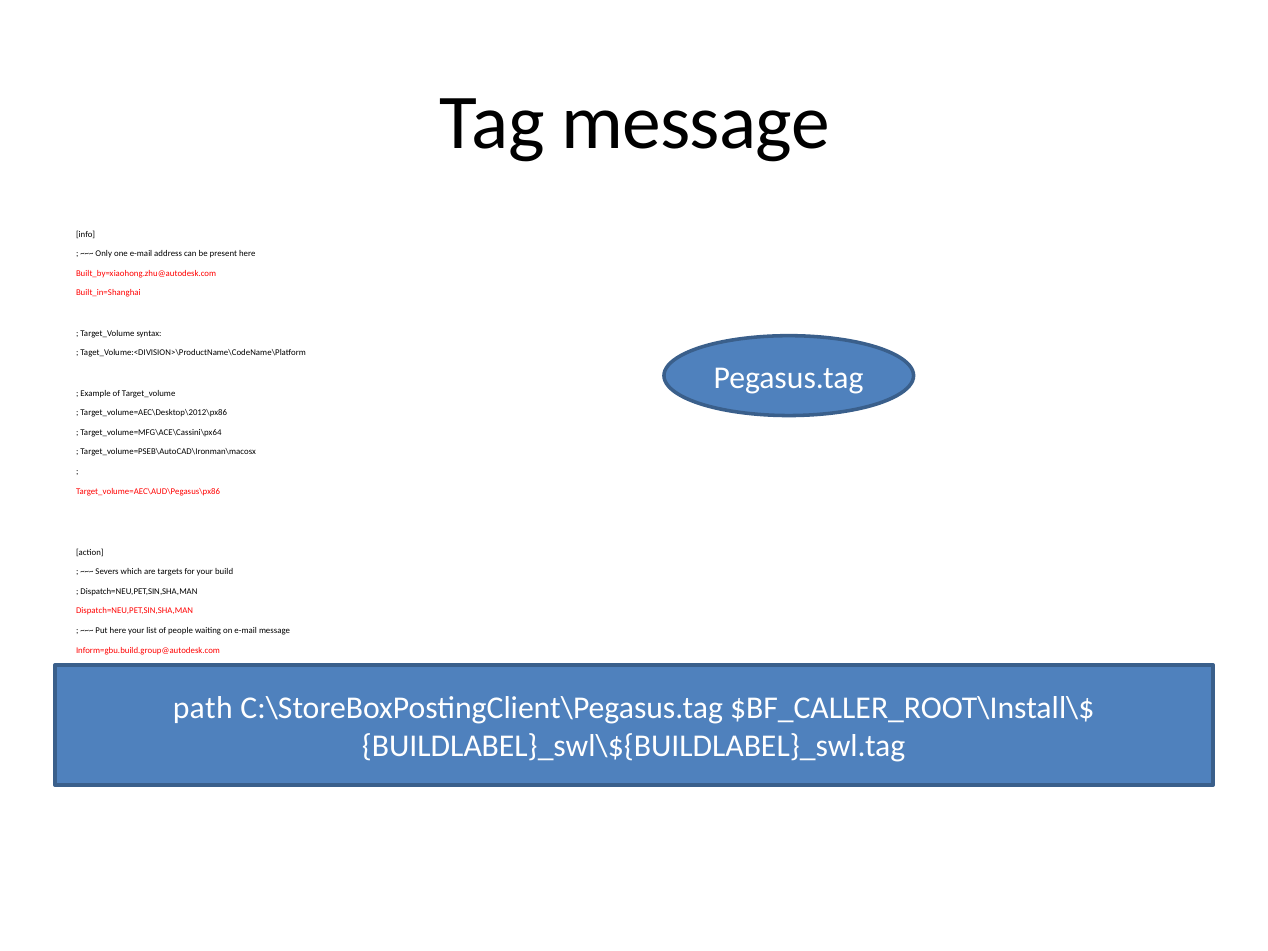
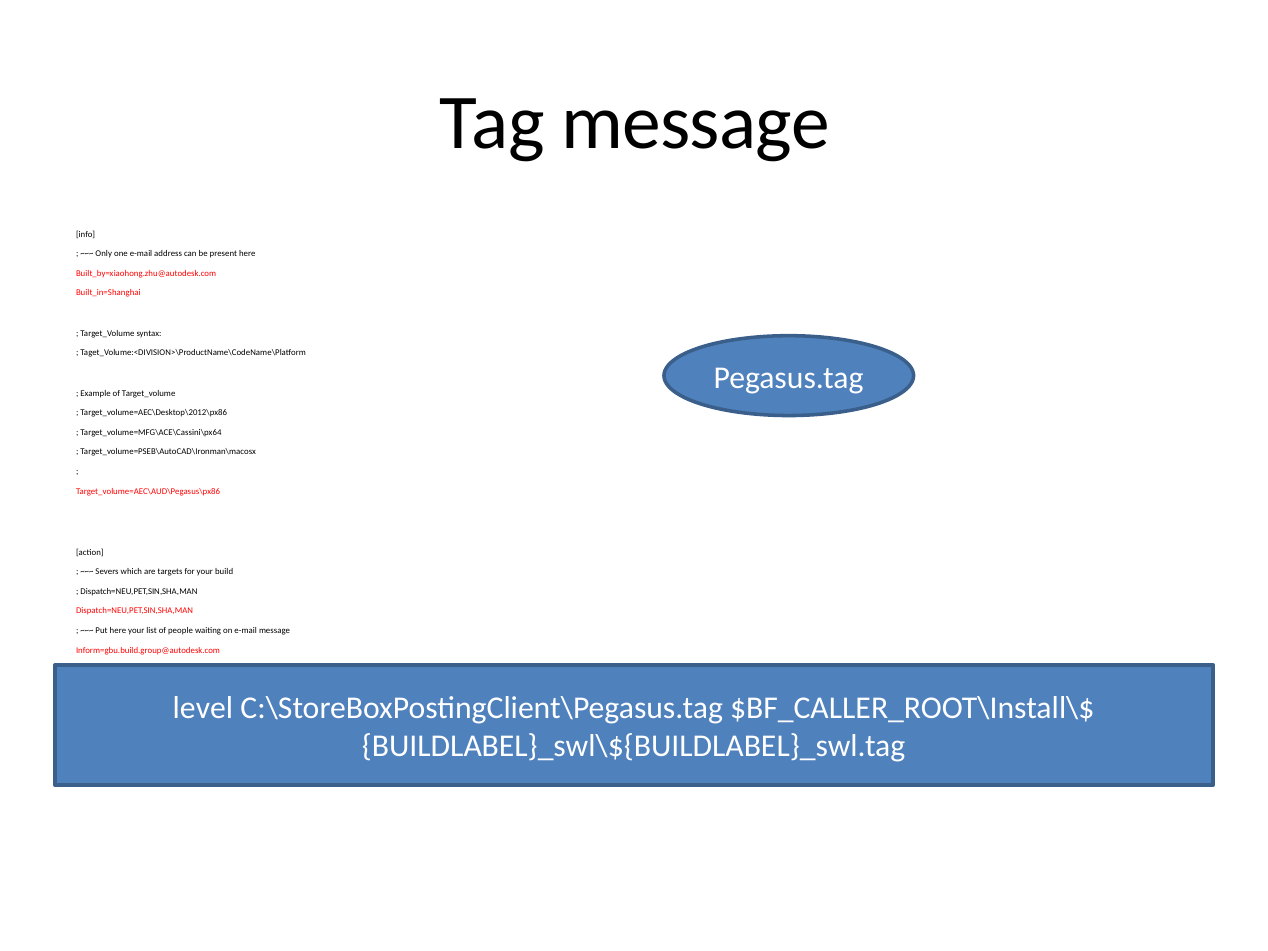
path: path -> level
